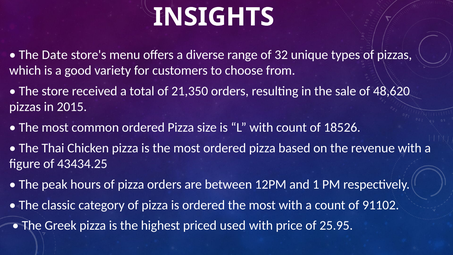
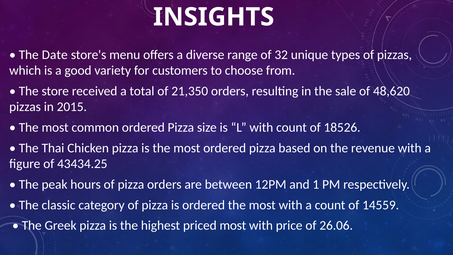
91102: 91102 -> 14559
priced used: used -> most
25.95: 25.95 -> 26.06
